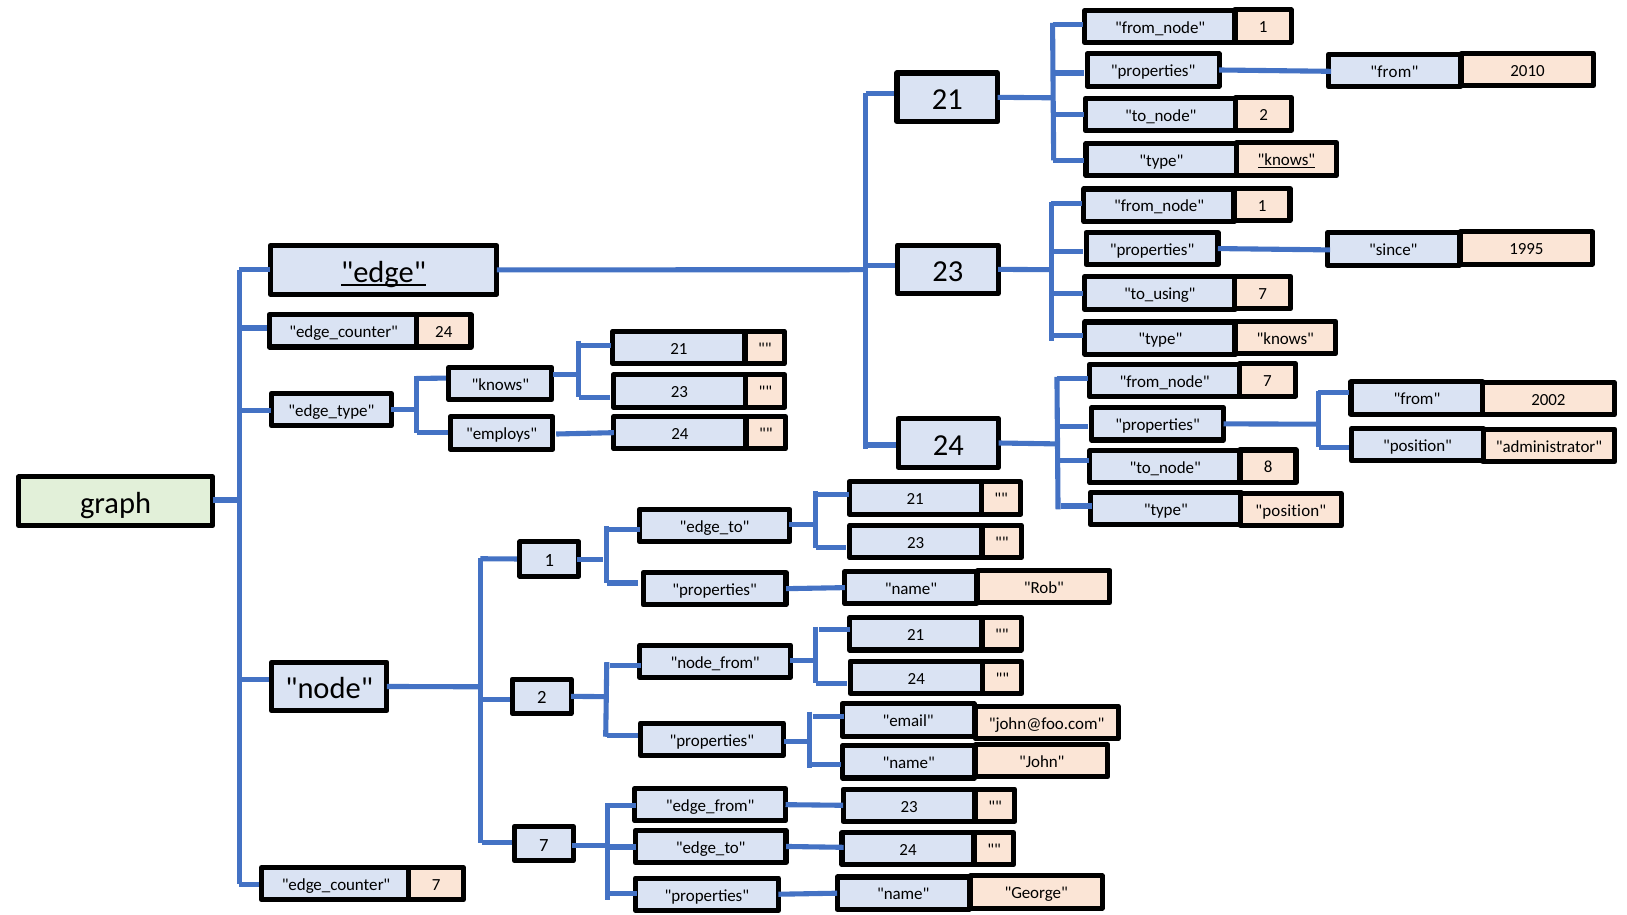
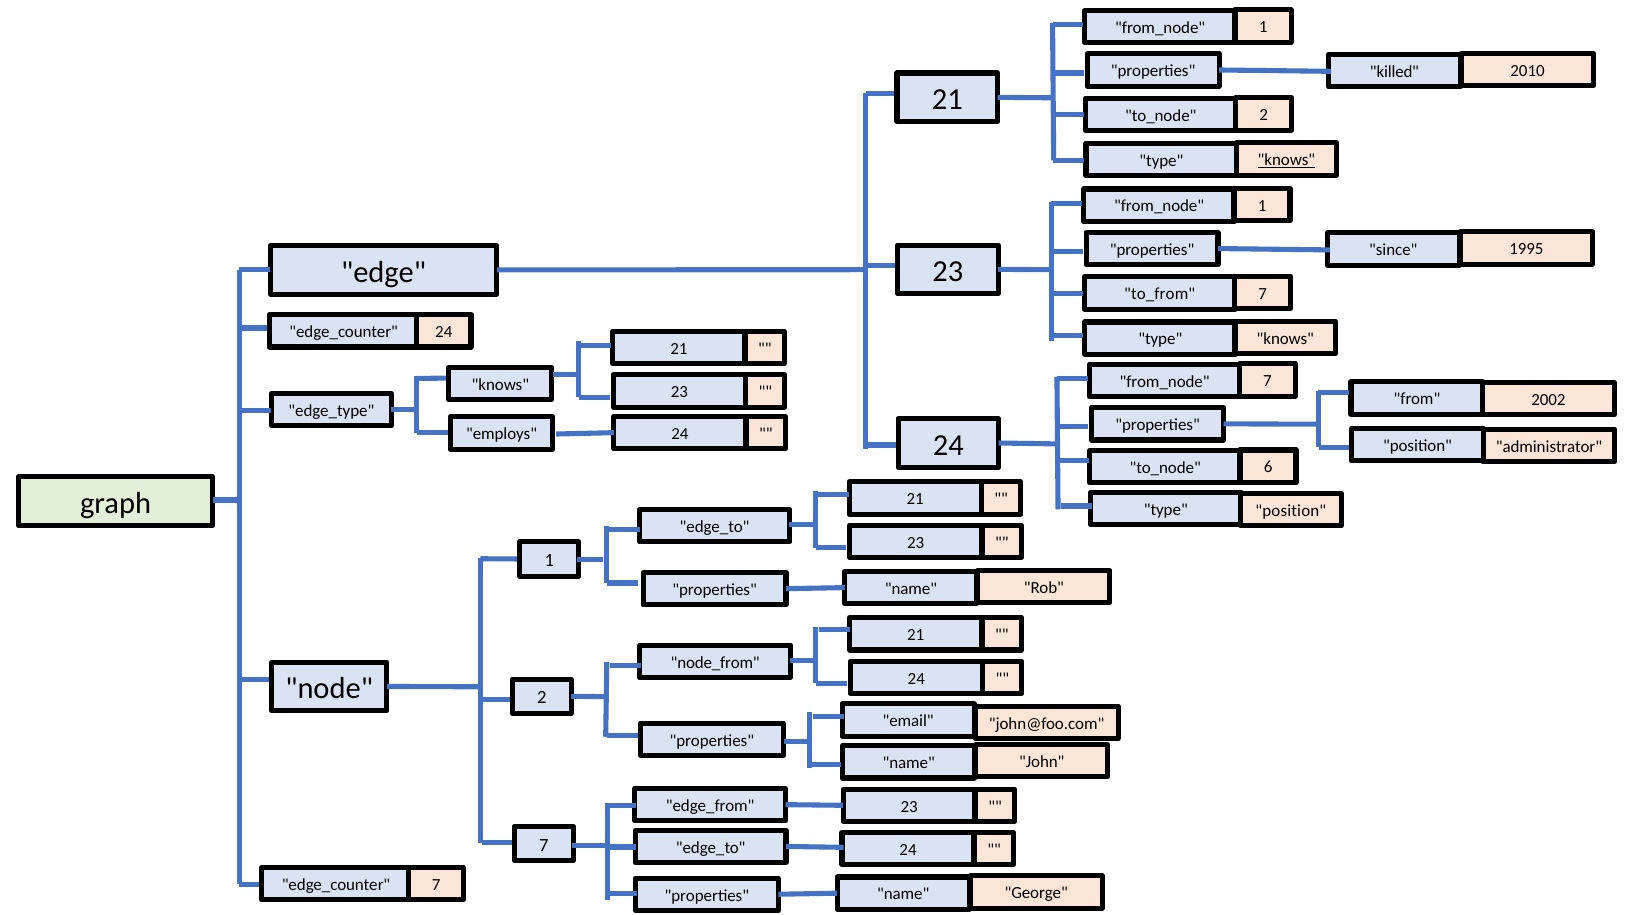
from at (1394, 72): from -> killed
edge underline: present -> none
to_using: to_using -> to_from
8: 8 -> 6
